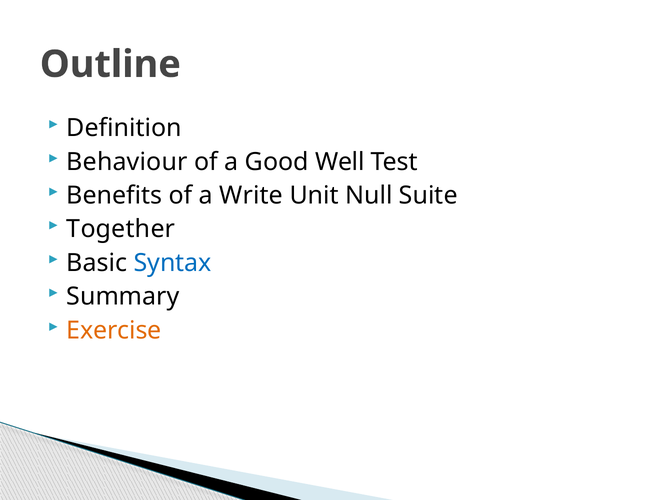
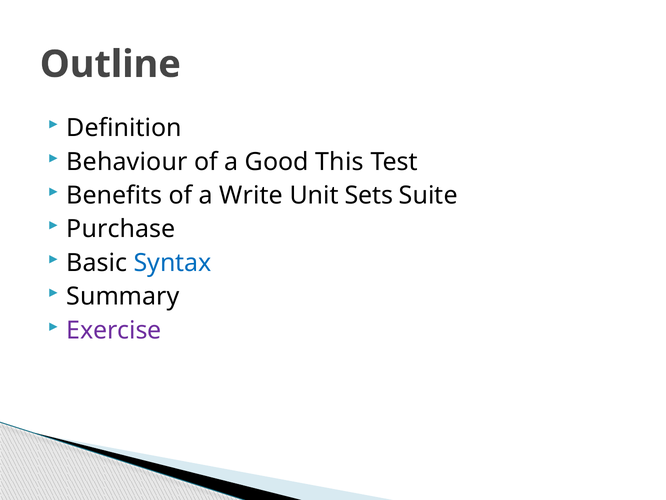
Well: Well -> This
Null: Null -> Sets
Together: Together -> Purchase
Exercise colour: orange -> purple
